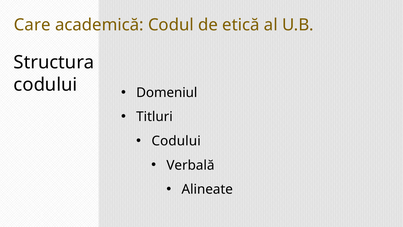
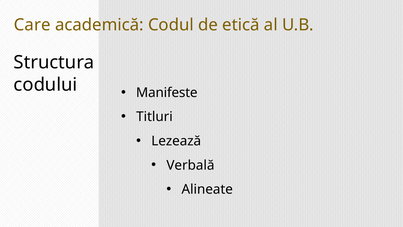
Domeniul: Domeniul -> Manifeste
Codului at (176, 141): Codului -> Lezează
